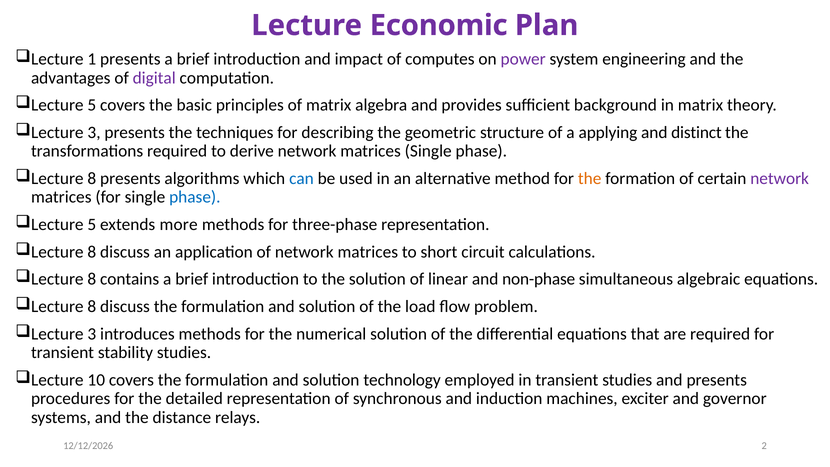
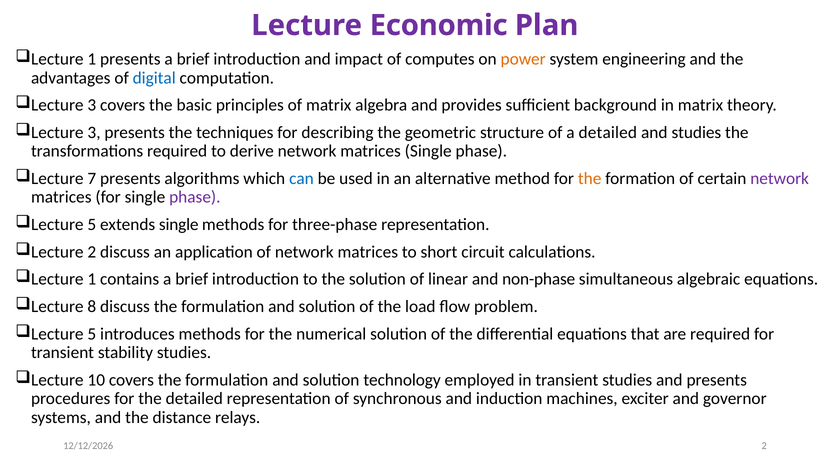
power colour: purple -> orange
digital colour: purple -> blue
5 at (92, 105): 5 -> 3
a applying: applying -> detailed
and distinct: distinct -> studies
8 at (92, 179): 8 -> 7
phase at (195, 197) colour: blue -> purple
extends more: more -> single
8 at (92, 252): 8 -> 2
8 at (92, 279): 8 -> 1
3 at (92, 334): 3 -> 5
